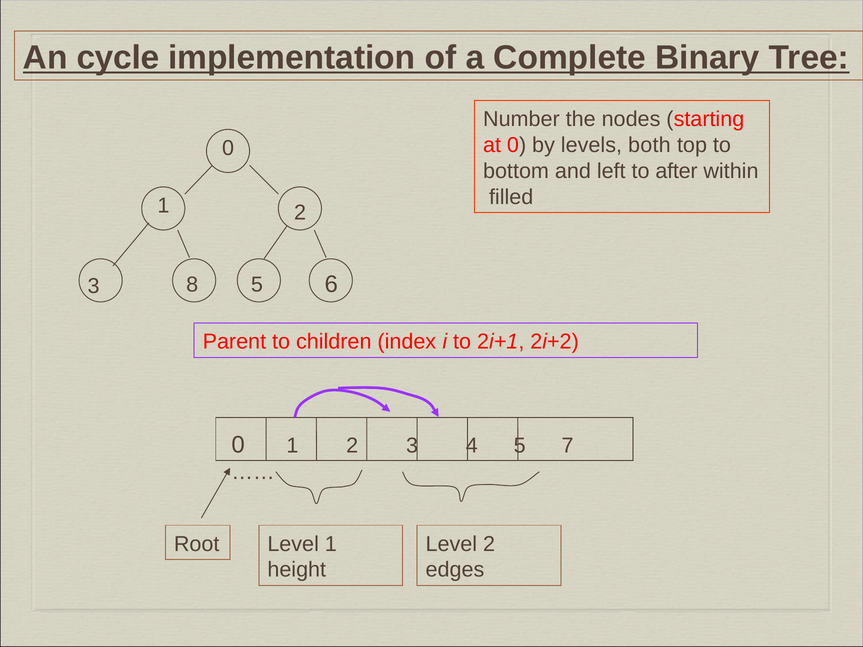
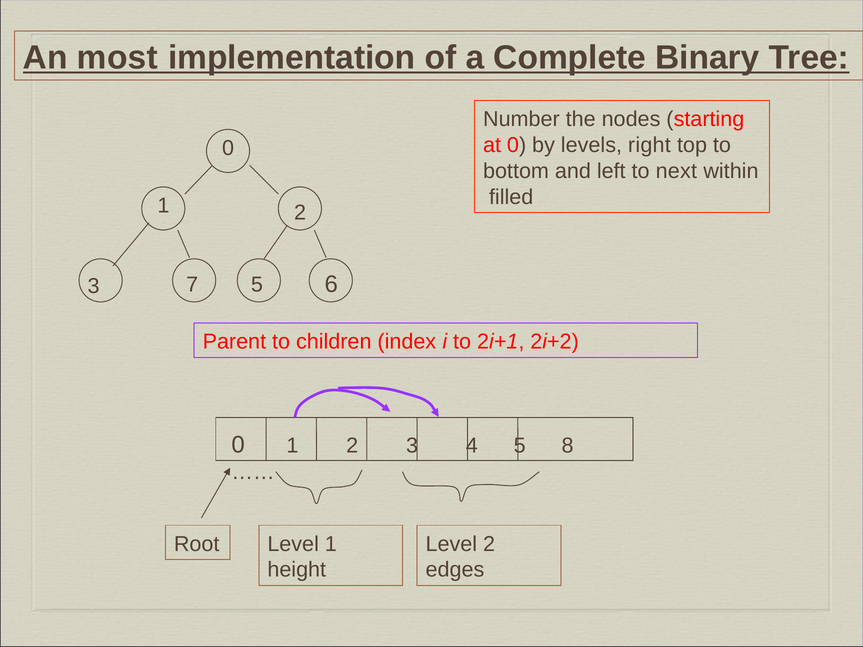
cycle: cycle -> most
both: both -> right
after: after -> next
8: 8 -> 7
7: 7 -> 8
